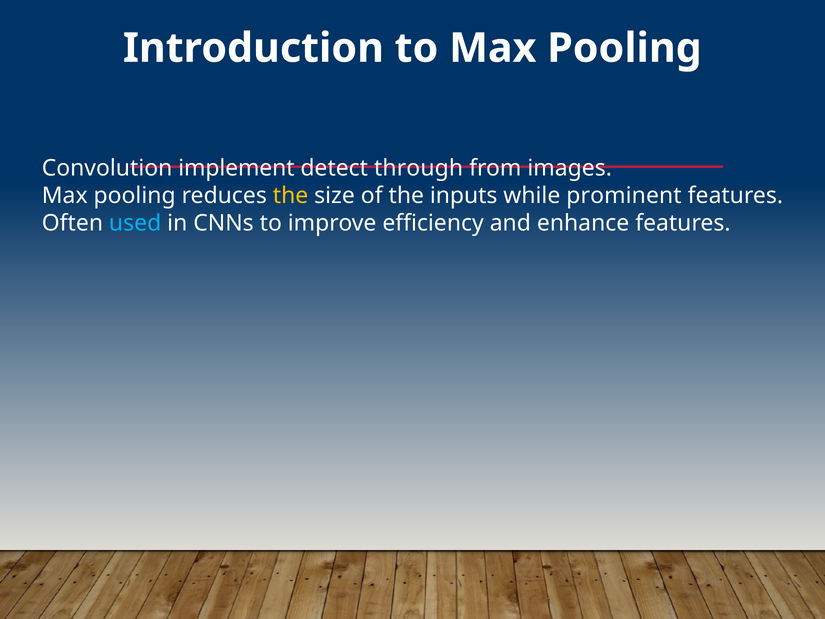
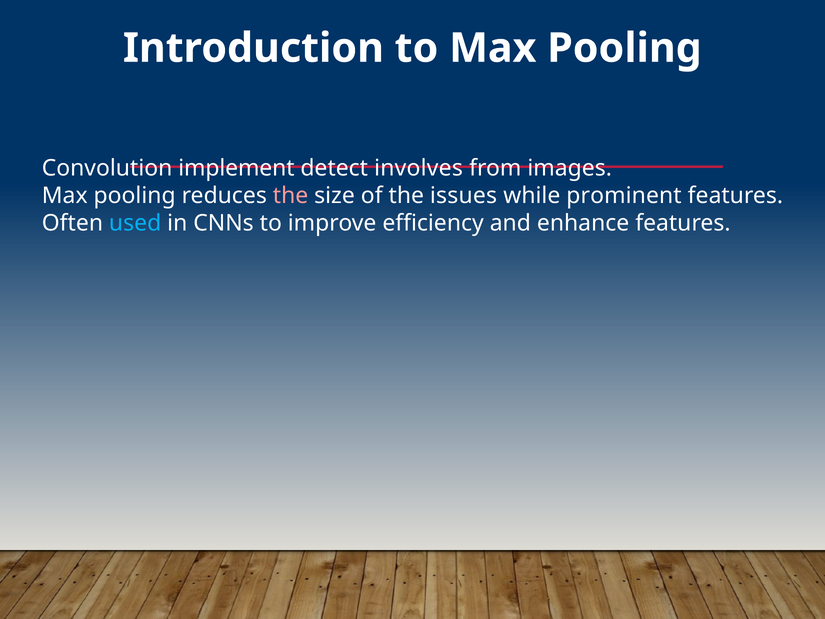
through: through -> involves
the at (291, 195) colour: yellow -> pink
inputs: inputs -> issues
